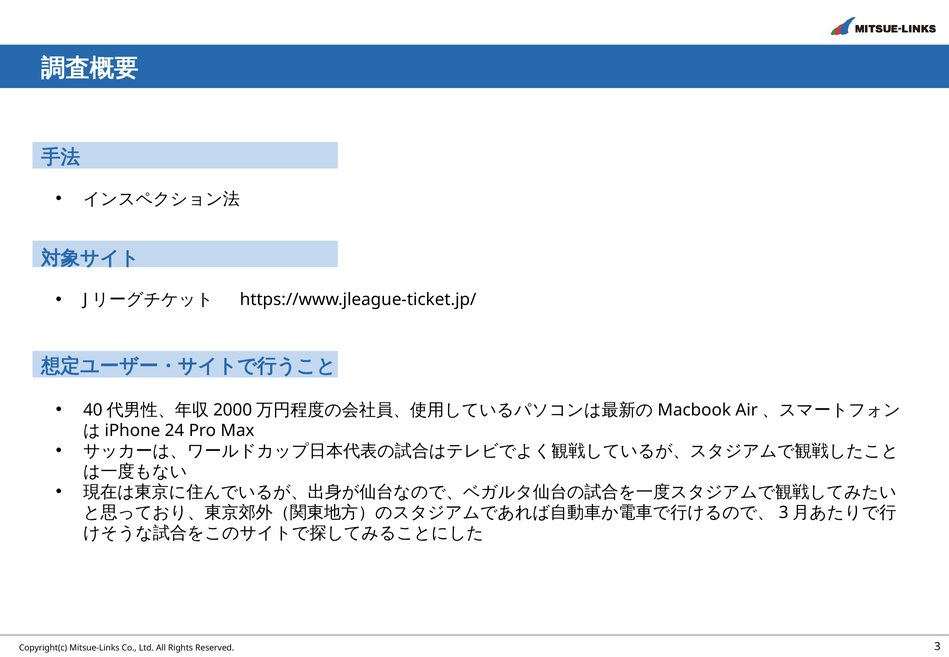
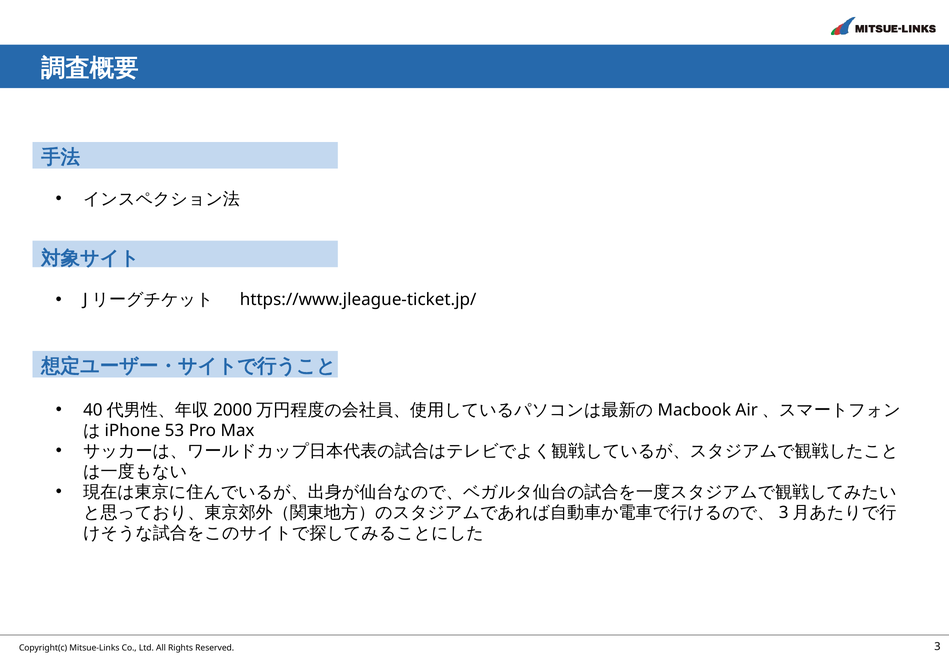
24: 24 -> 53
